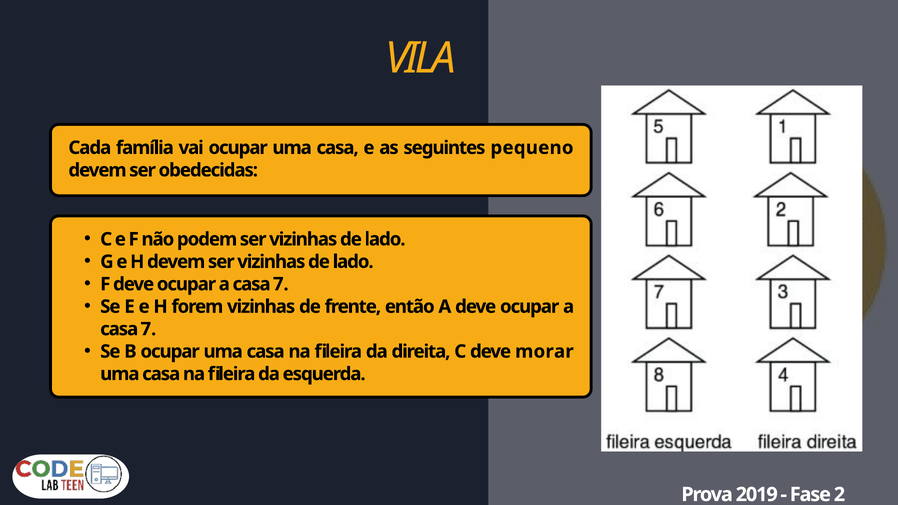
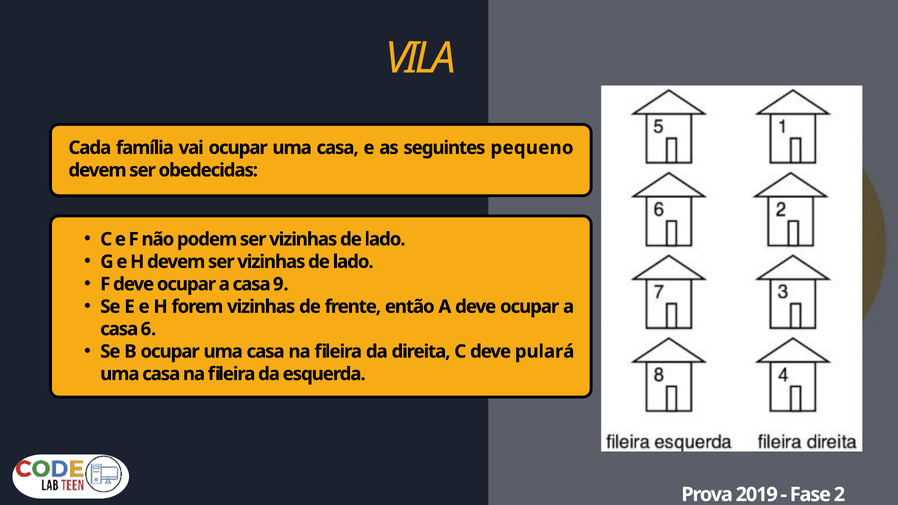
7 at (281, 284): 7 -> 9
7 at (148, 329): 7 -> 6
morar: morar -> pulará
